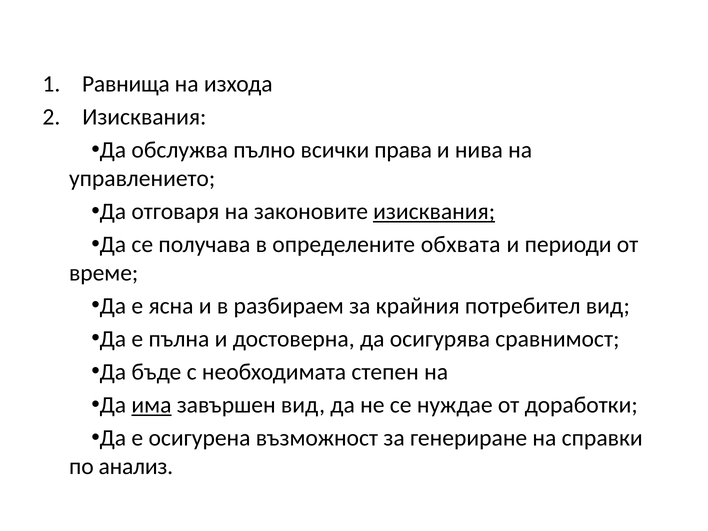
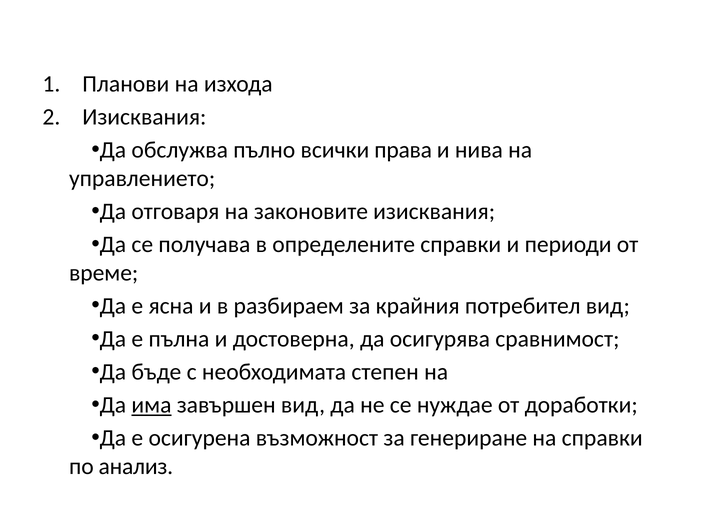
Равнища: Равнища -> Планови
изисквания at (434, 212) underline: present -> none
определените обхвата: обхвата -> справки
